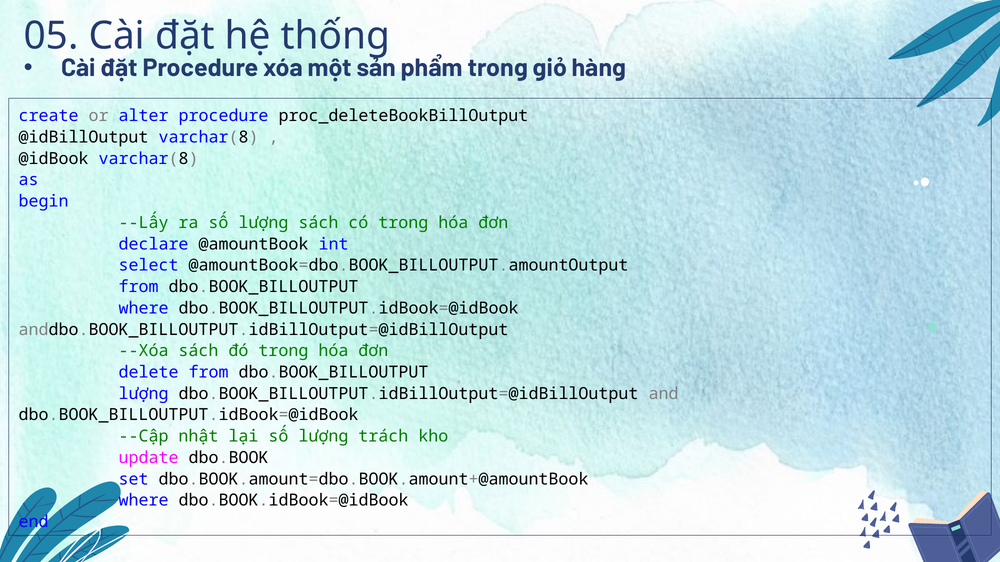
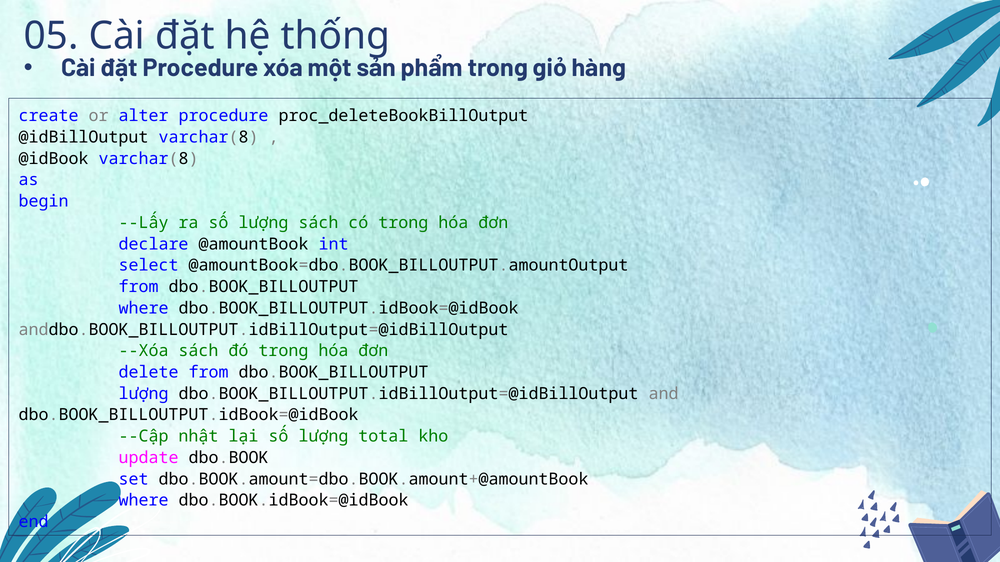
trách: trách -> total
